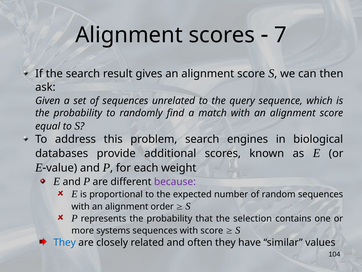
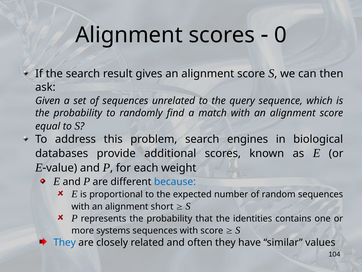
7: 7 -> 0
because colour: purple -> blue
order: order -> short
selection: selection -> identities
